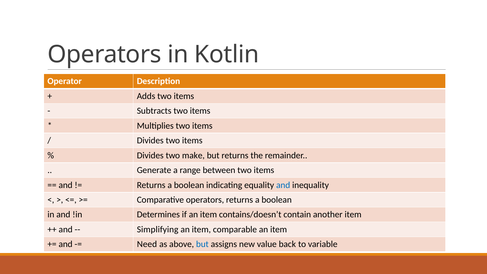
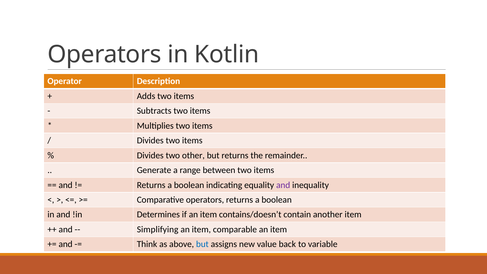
make: make -> other
and at (283, 185) colour: blue -> purple
Need: Need -> Think
